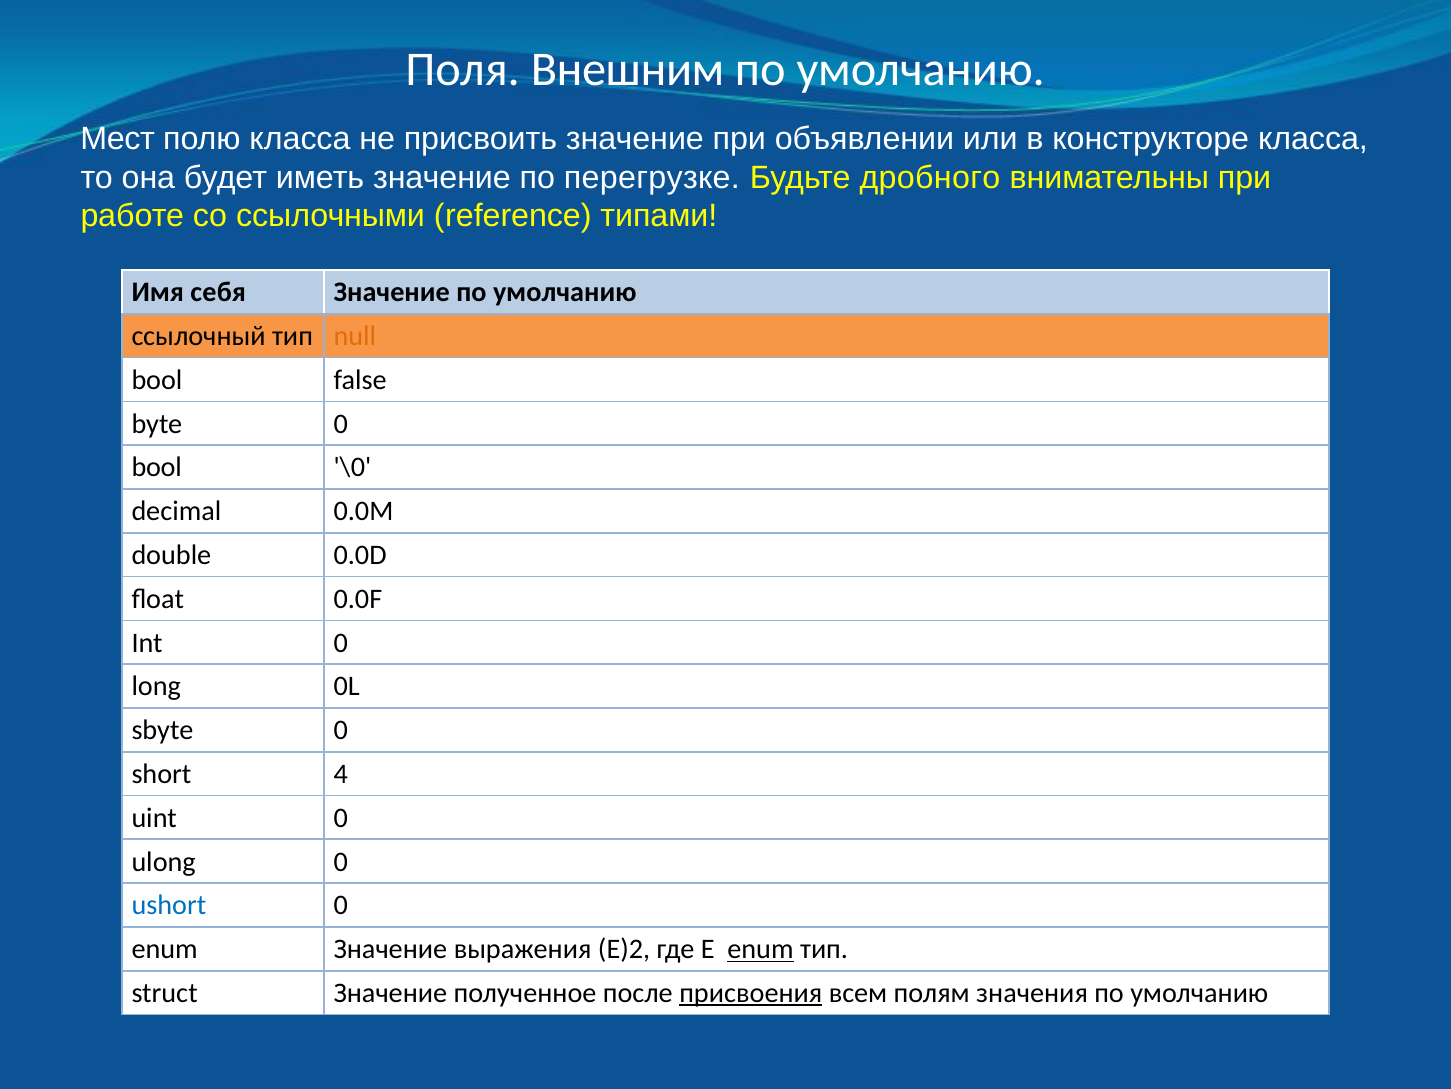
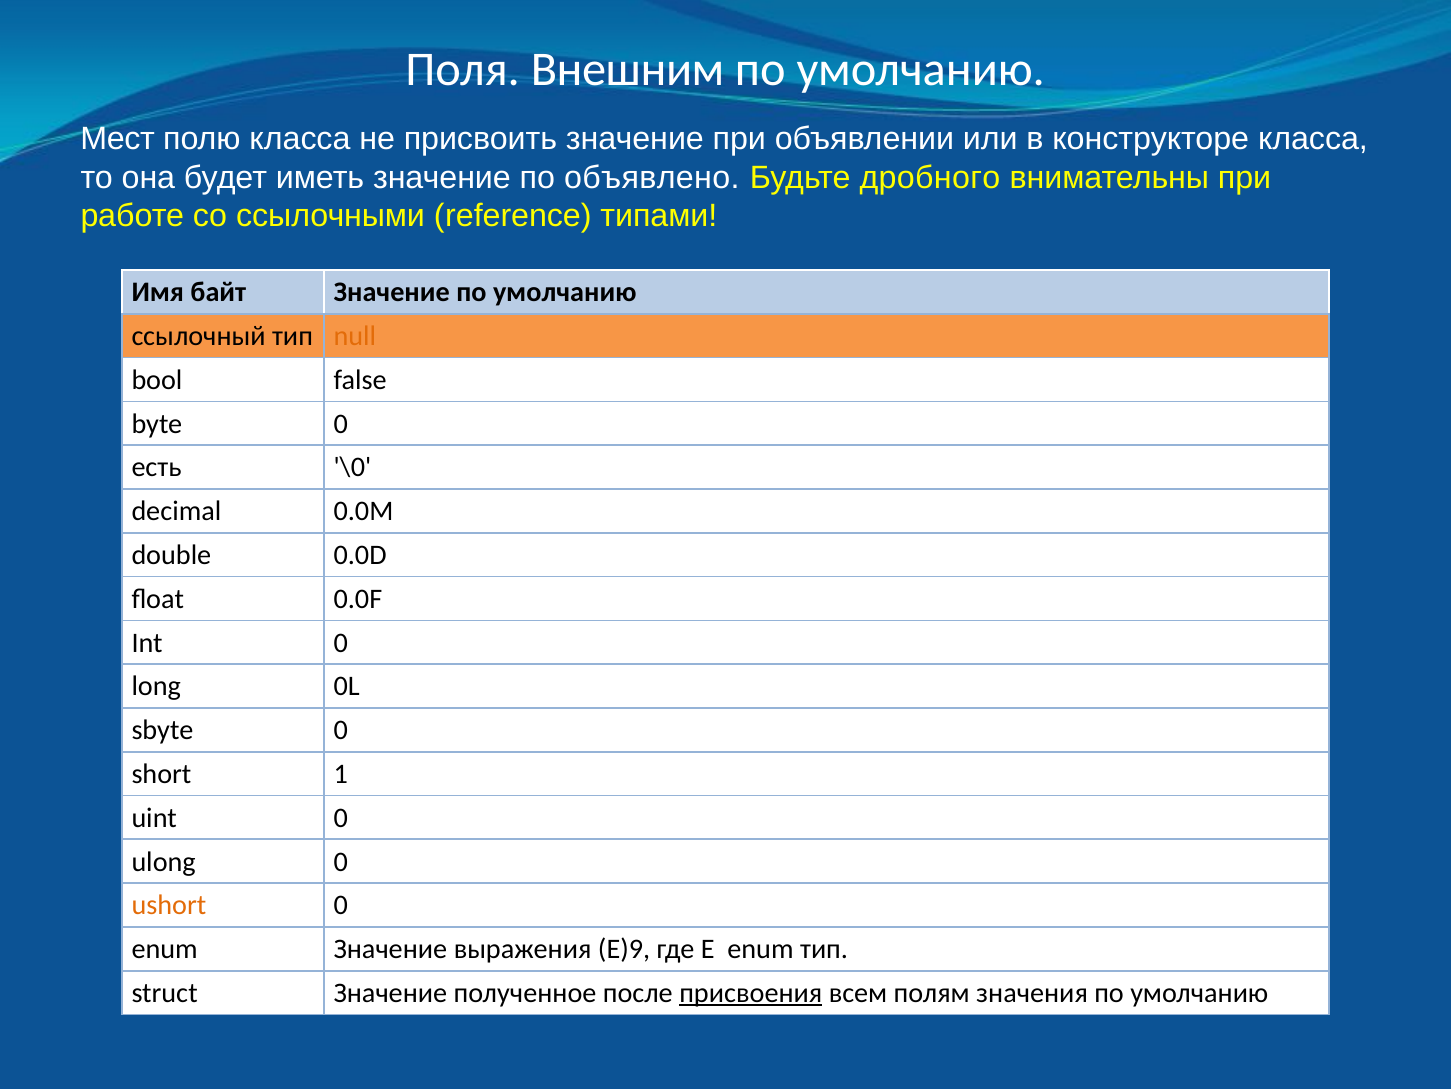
перегрузке: перегрузке -> объявлено
себя: себя -> байт
bool at (157, 467): bool -> есть
4: 4 -> 1
ushort colour: blue -> orange
E)2: E)2 -> E)9
enum at (760, 949) underline: present -> none
